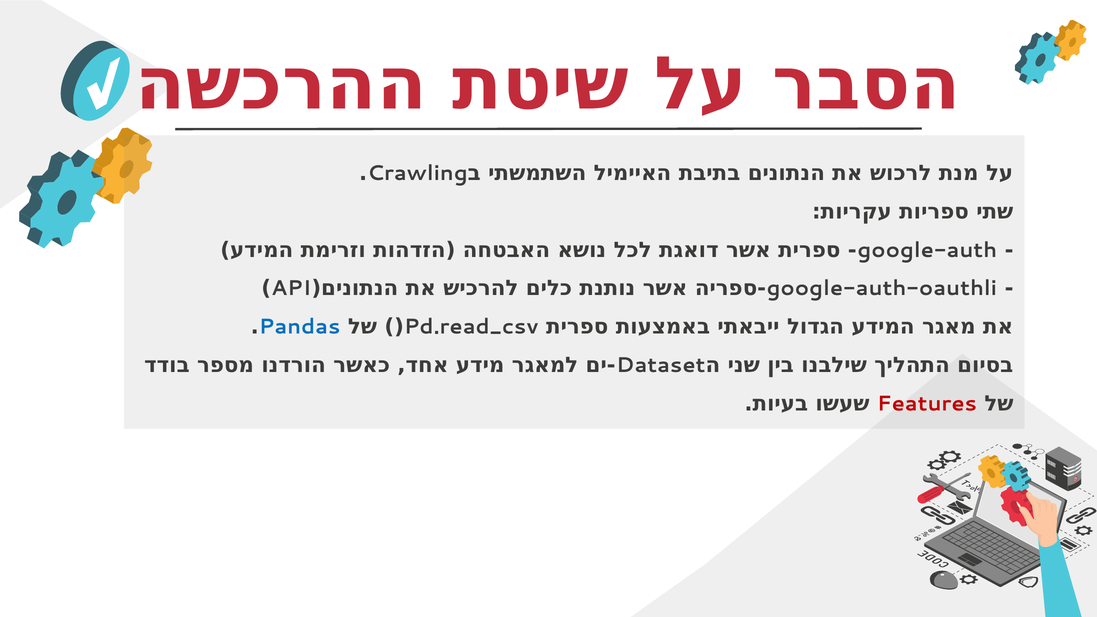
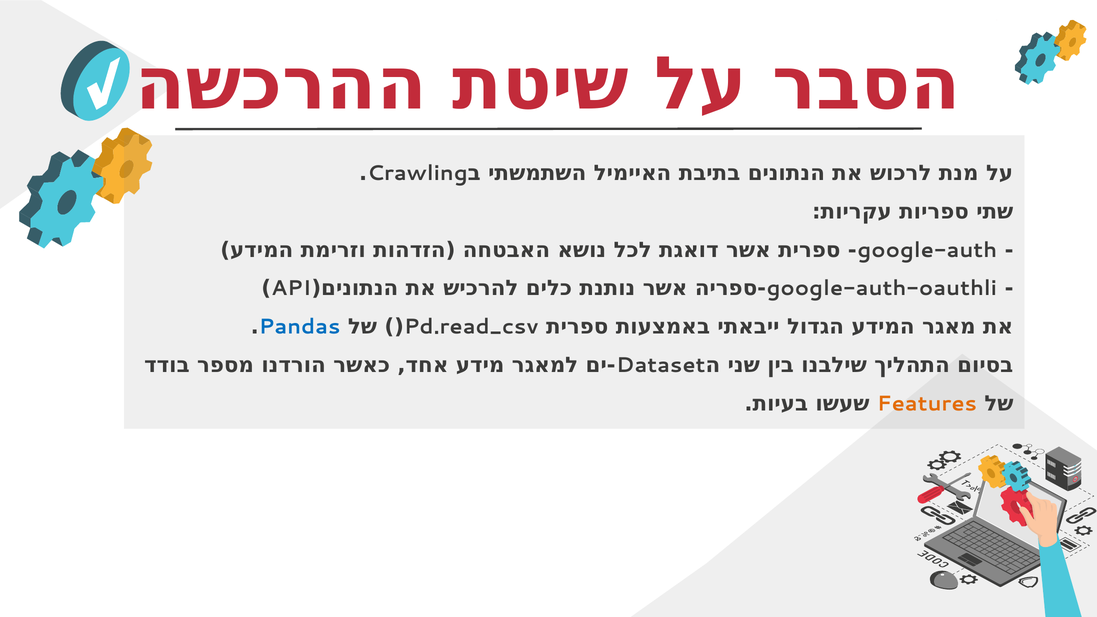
Features colour: red -> orange
